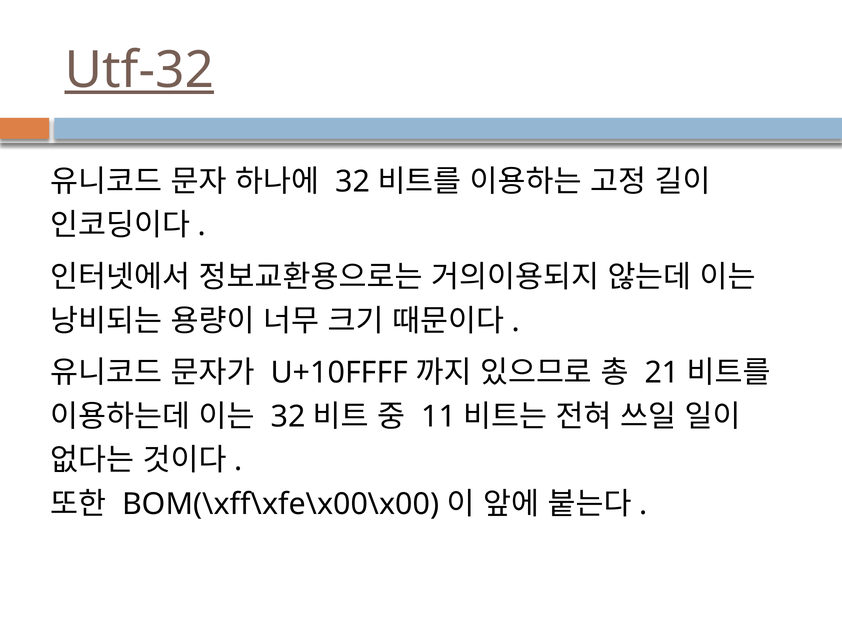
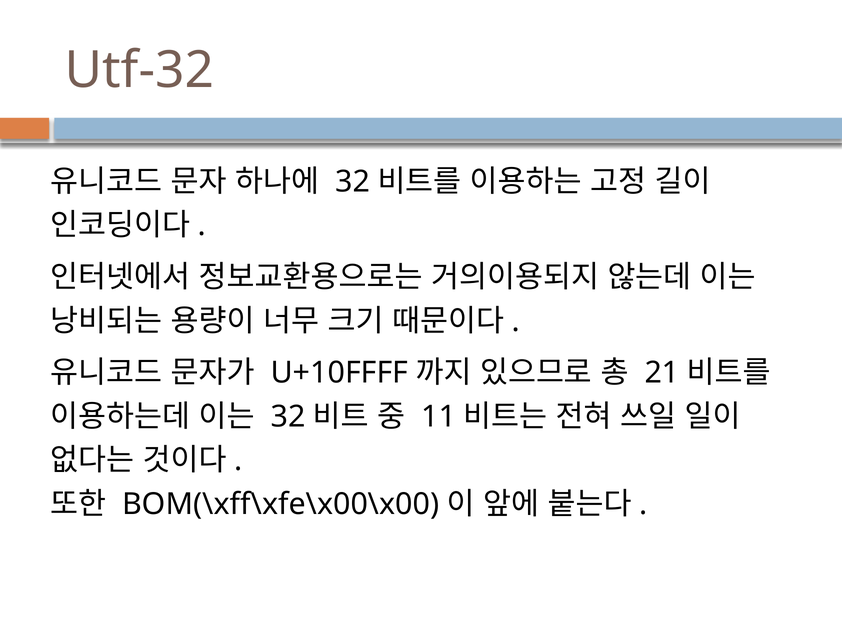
Utf-32 underline: present -> none
